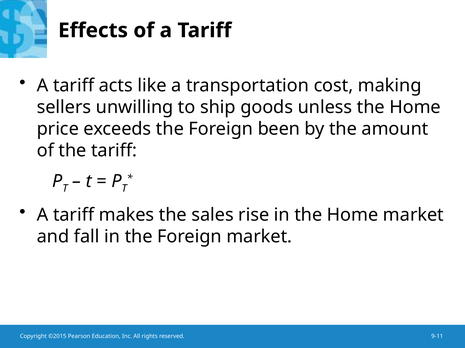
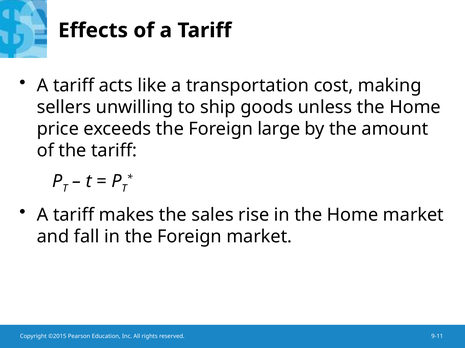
been: been -> large
